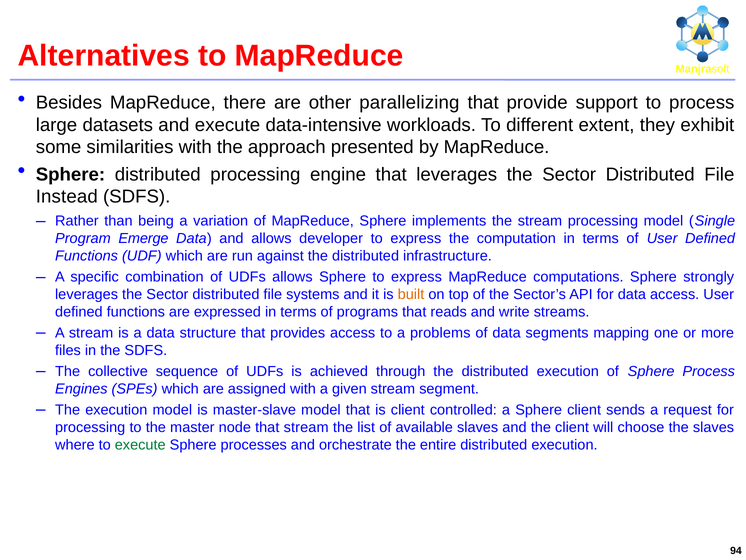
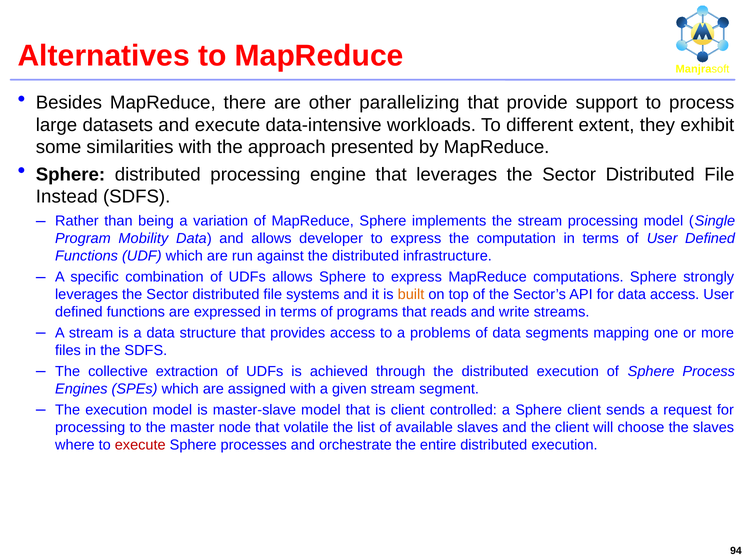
Emerge: Emerge -> Mobility
sequence: sequence -> extraction
that stream: stream -> volatile
execute at (140, 444) colour: green -> red
